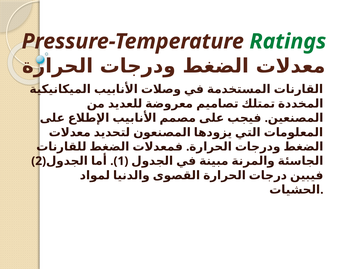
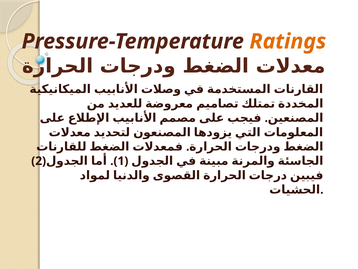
Ratings colour: green -> orange
